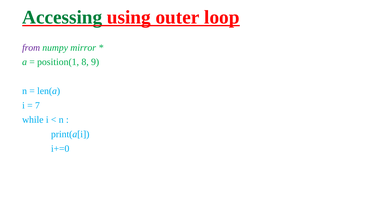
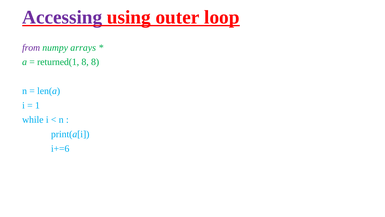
Accessing colour: green -> purple
mirror: mirror -> arrays
position(1: position(1 -> returned(1
8 9: 9 -> 8
7: 7 -> 1
i+=0: i+=0 -> i+=6
